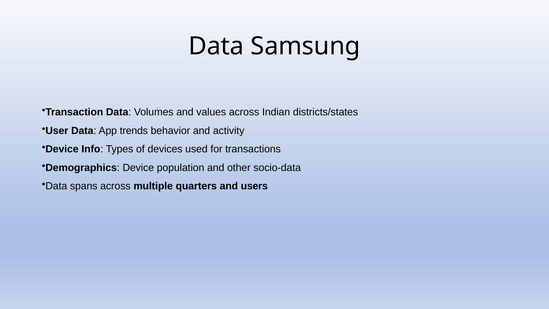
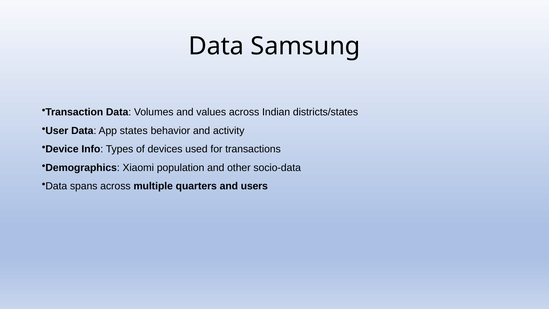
trends: trends -> states
Demographics Device: Device -> Xiaomi
